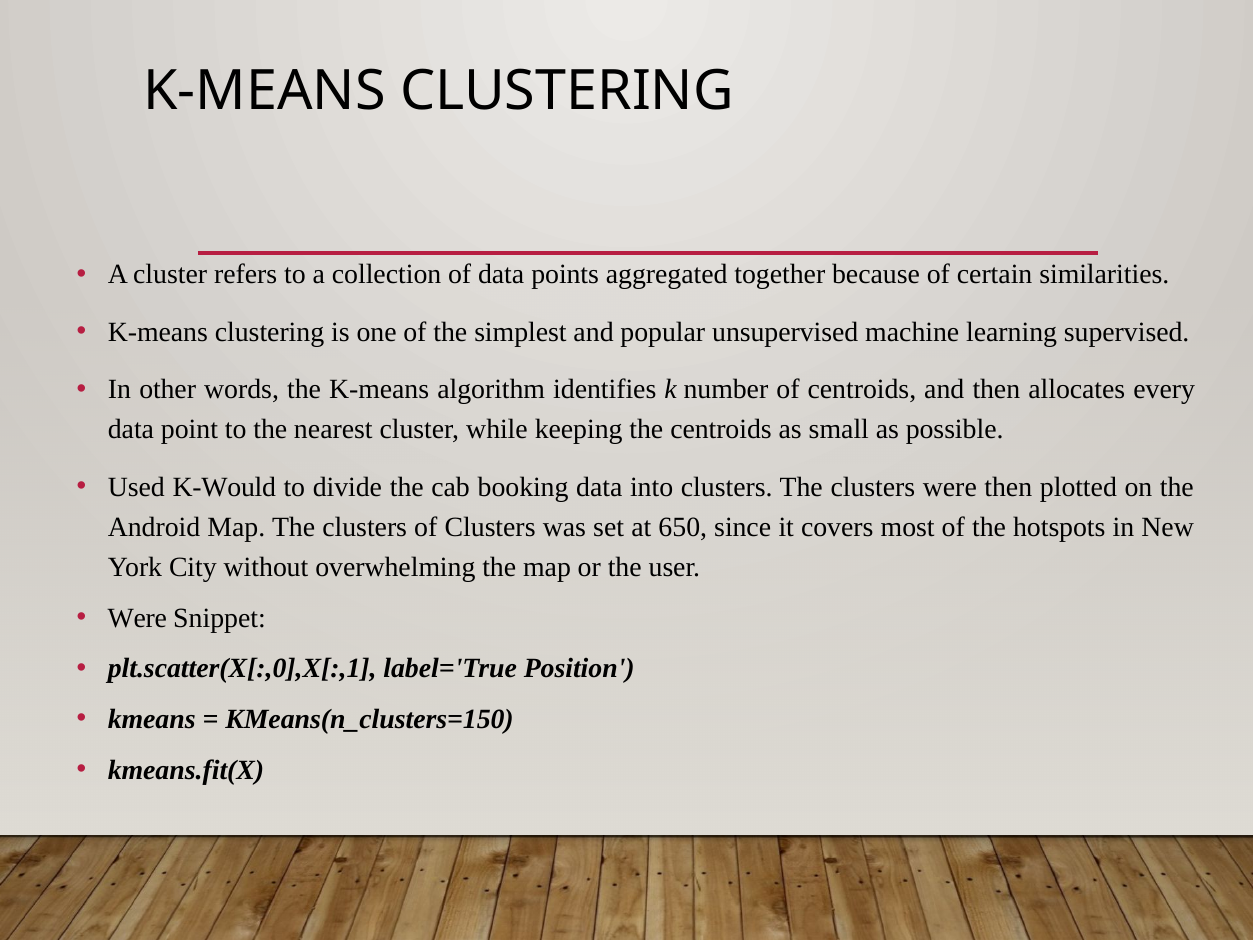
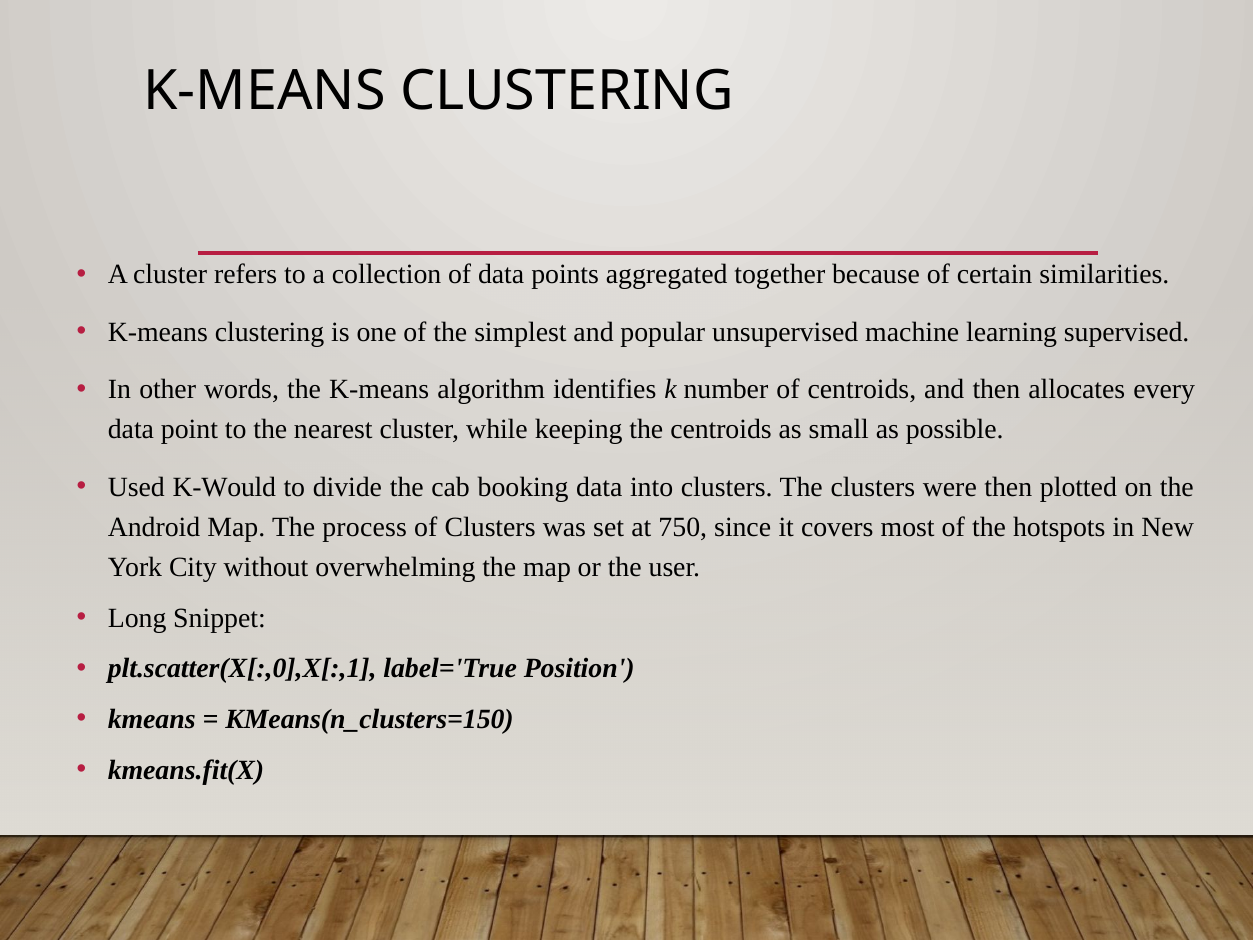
Map The clusters: clusters -> process
650: 650 -> 750
Were at (137, 618): Were -> Long
